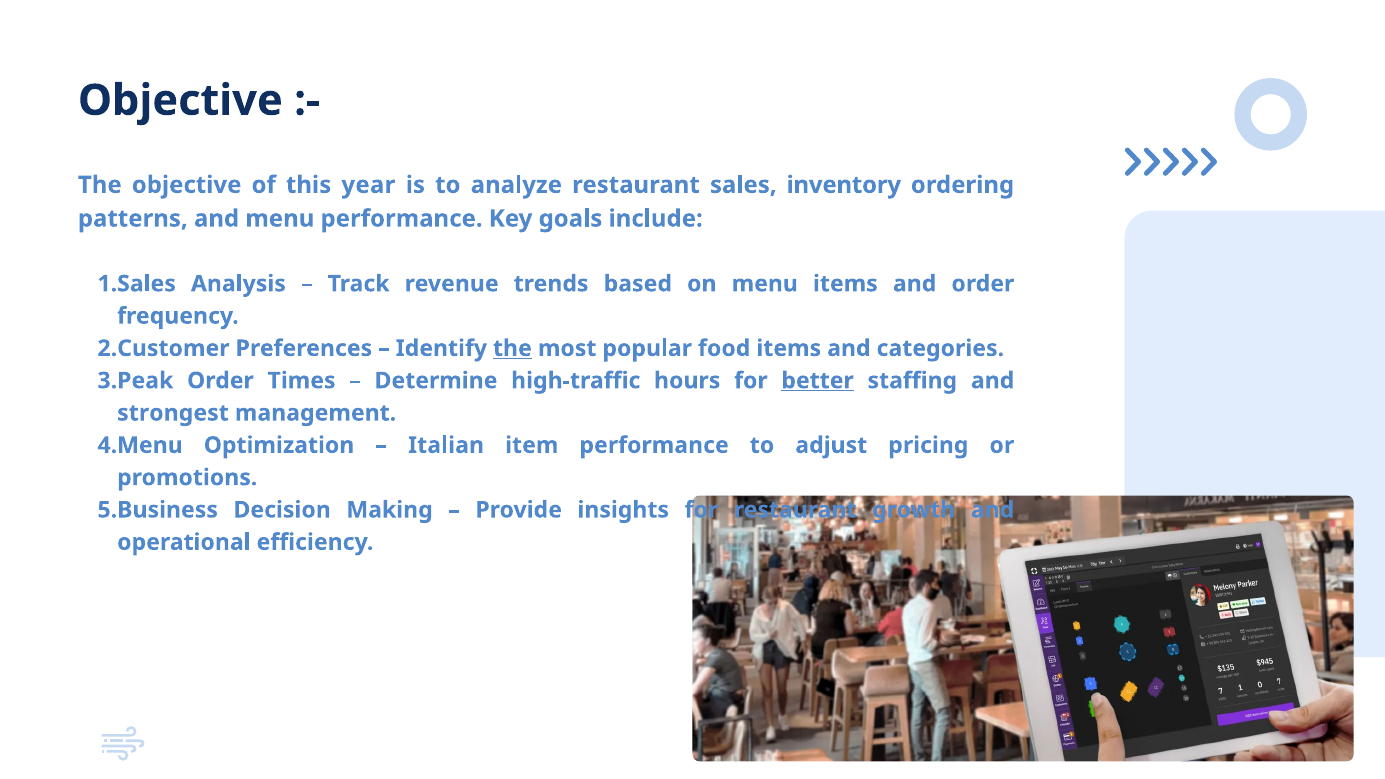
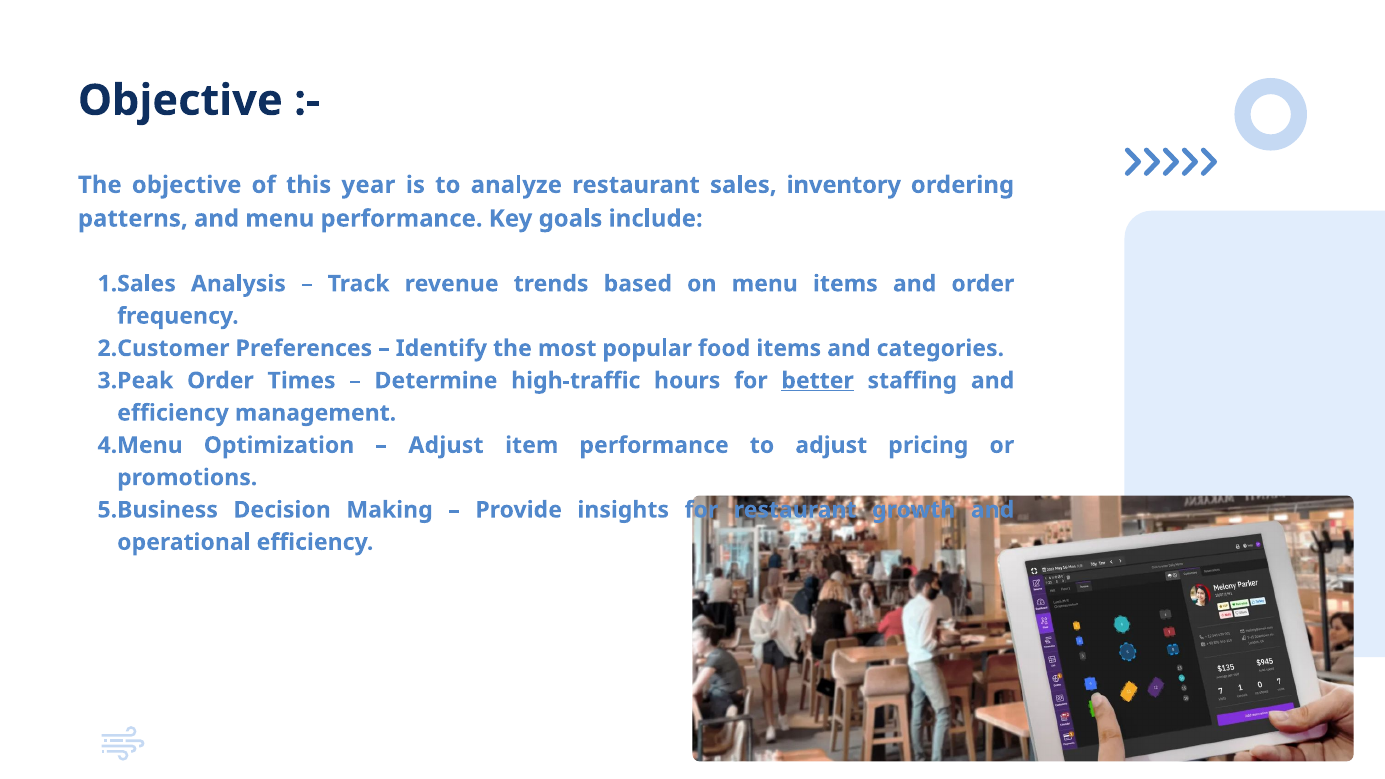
the at (512, 348) underline: present -> none
strongest at (173, 413): strongest -> efficiency
Italian at (446, 445): Italian -> Adjust
